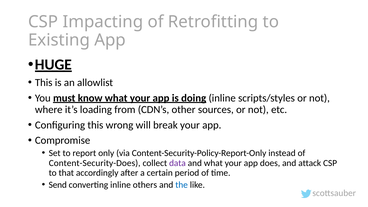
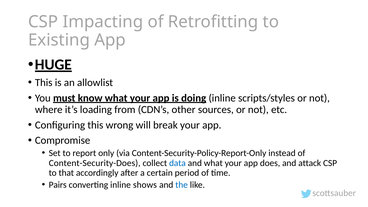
data colour: purple -> blue
Send: Send -> Pairs
others: others -> shows
